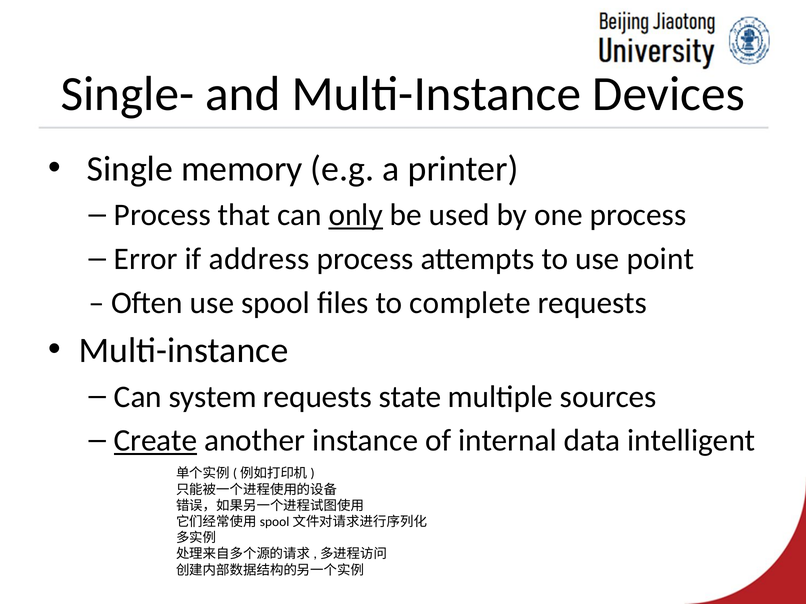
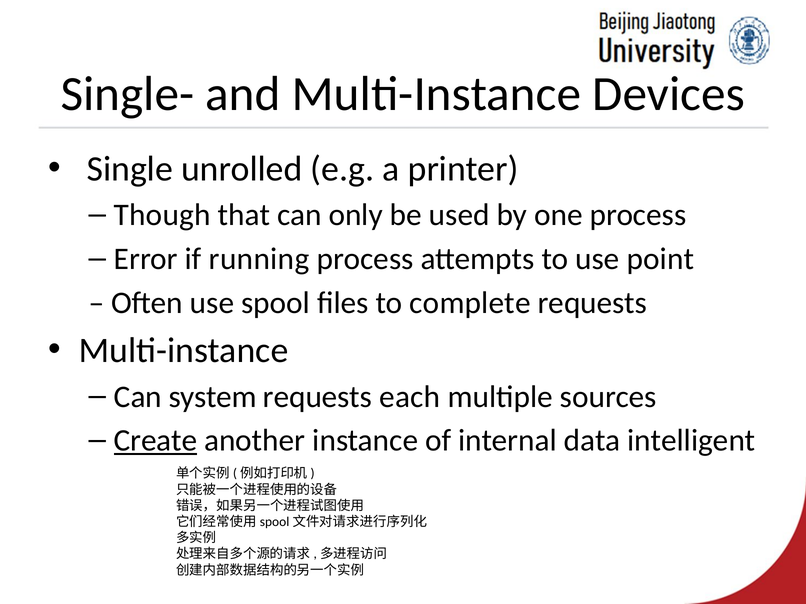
memory: memory -> unrolled
Process at (162, 215): Process -> Though
only underline: present -> none
address: address -> running
state: state -> each
